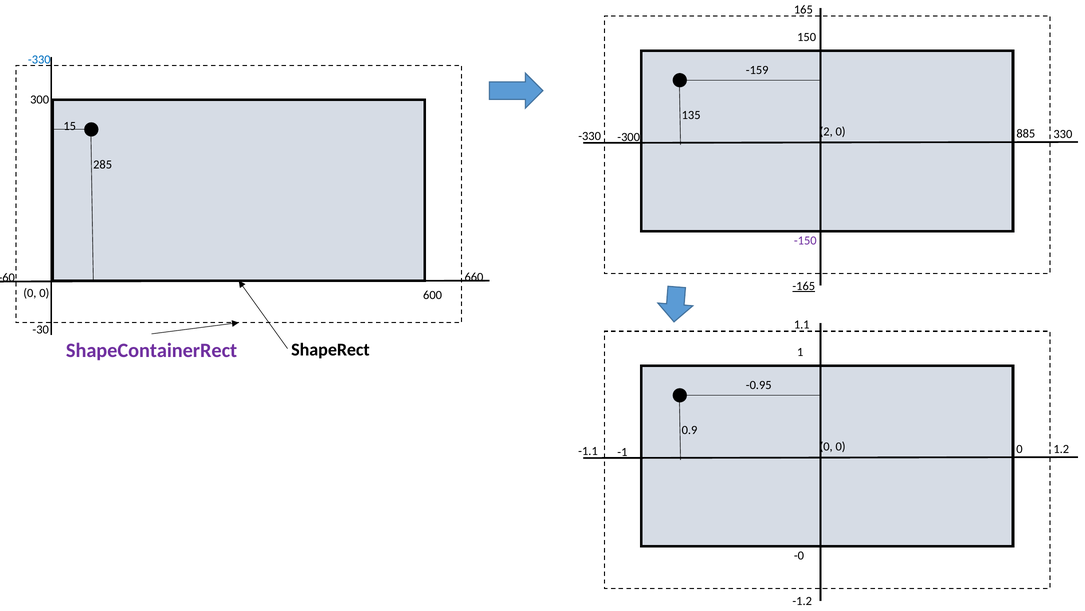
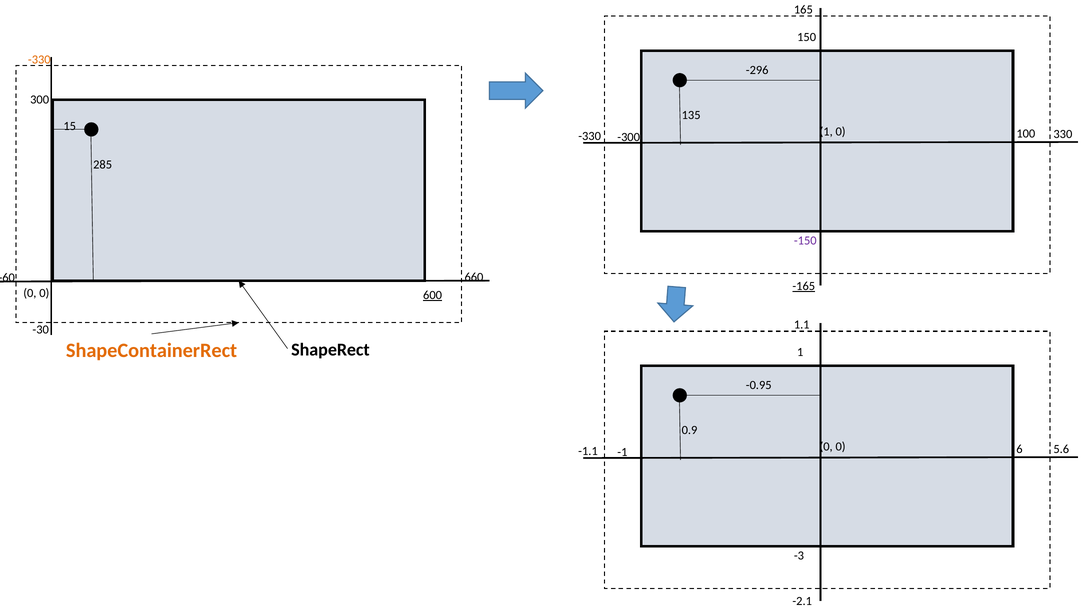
-330 at (39, 59) colour: blue -> orange
-159: -159 -> -296
2 at (826, 131): 2 -> 1
885: 885 -> 100
600 underline: none -> present
ShapeContainerRect colour: purple -> orange
0 0 0: 0 -> 6
1.2: 1.2 -> 5.6
-0: -0 -> -3
-1.2: -1.2 -> -2.1
